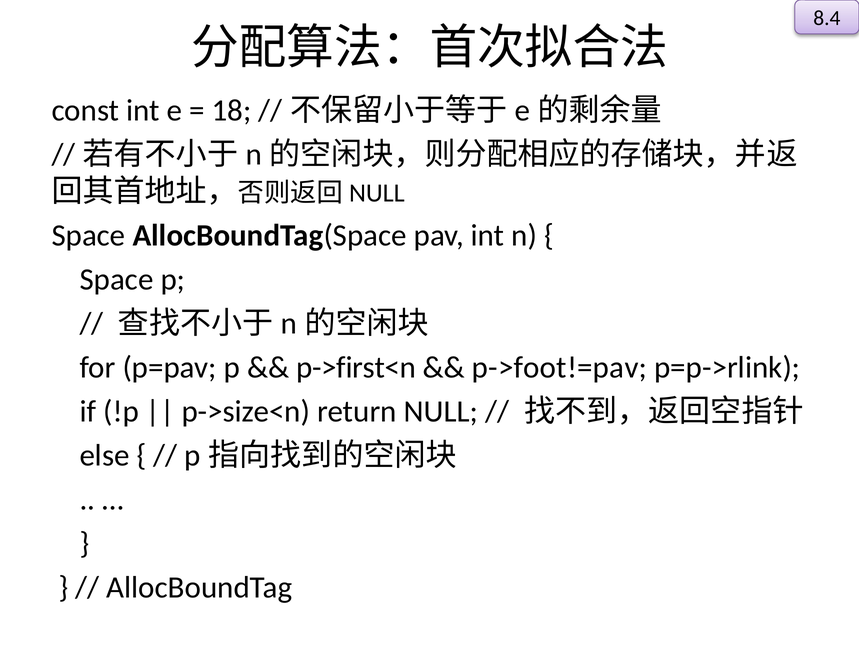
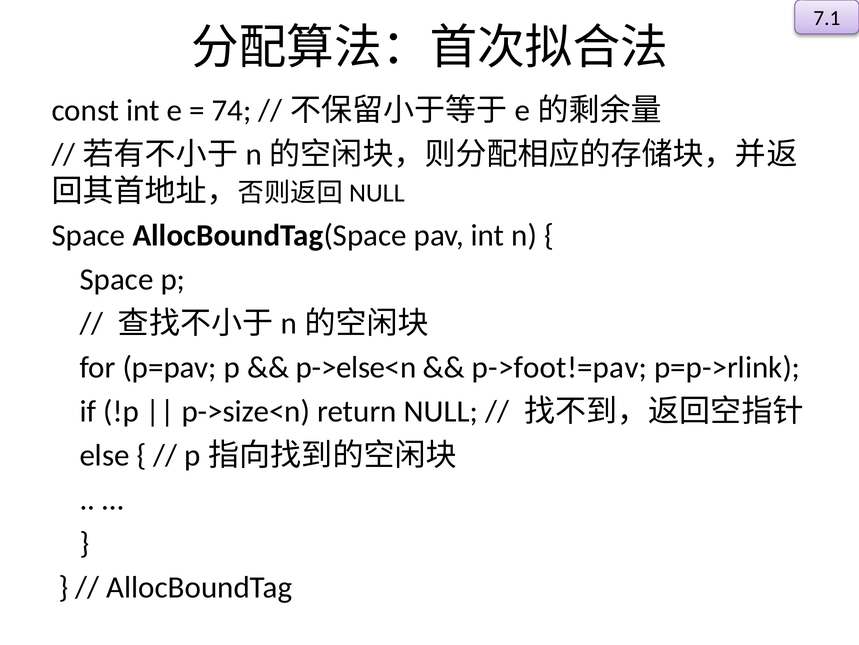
8.4: 8.4 -> 7.1
18: 18 -> 74
p->first<n: p->first<n -> p->else<n
